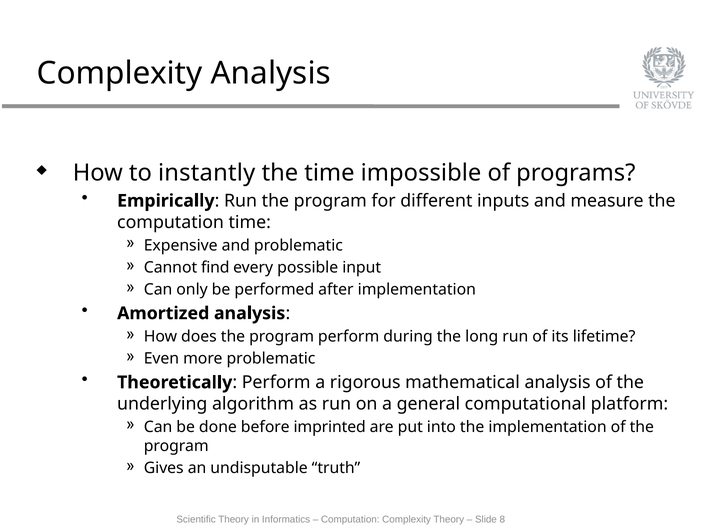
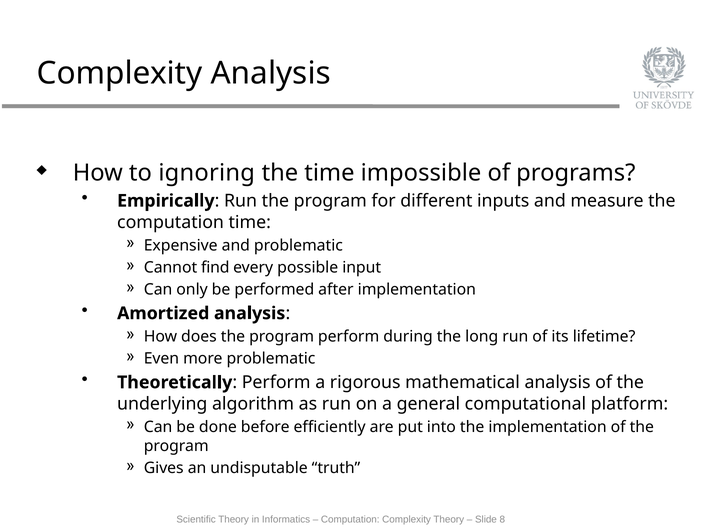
instantly: instantly -> ignoring
imprinted: imprinted -> efficiently
